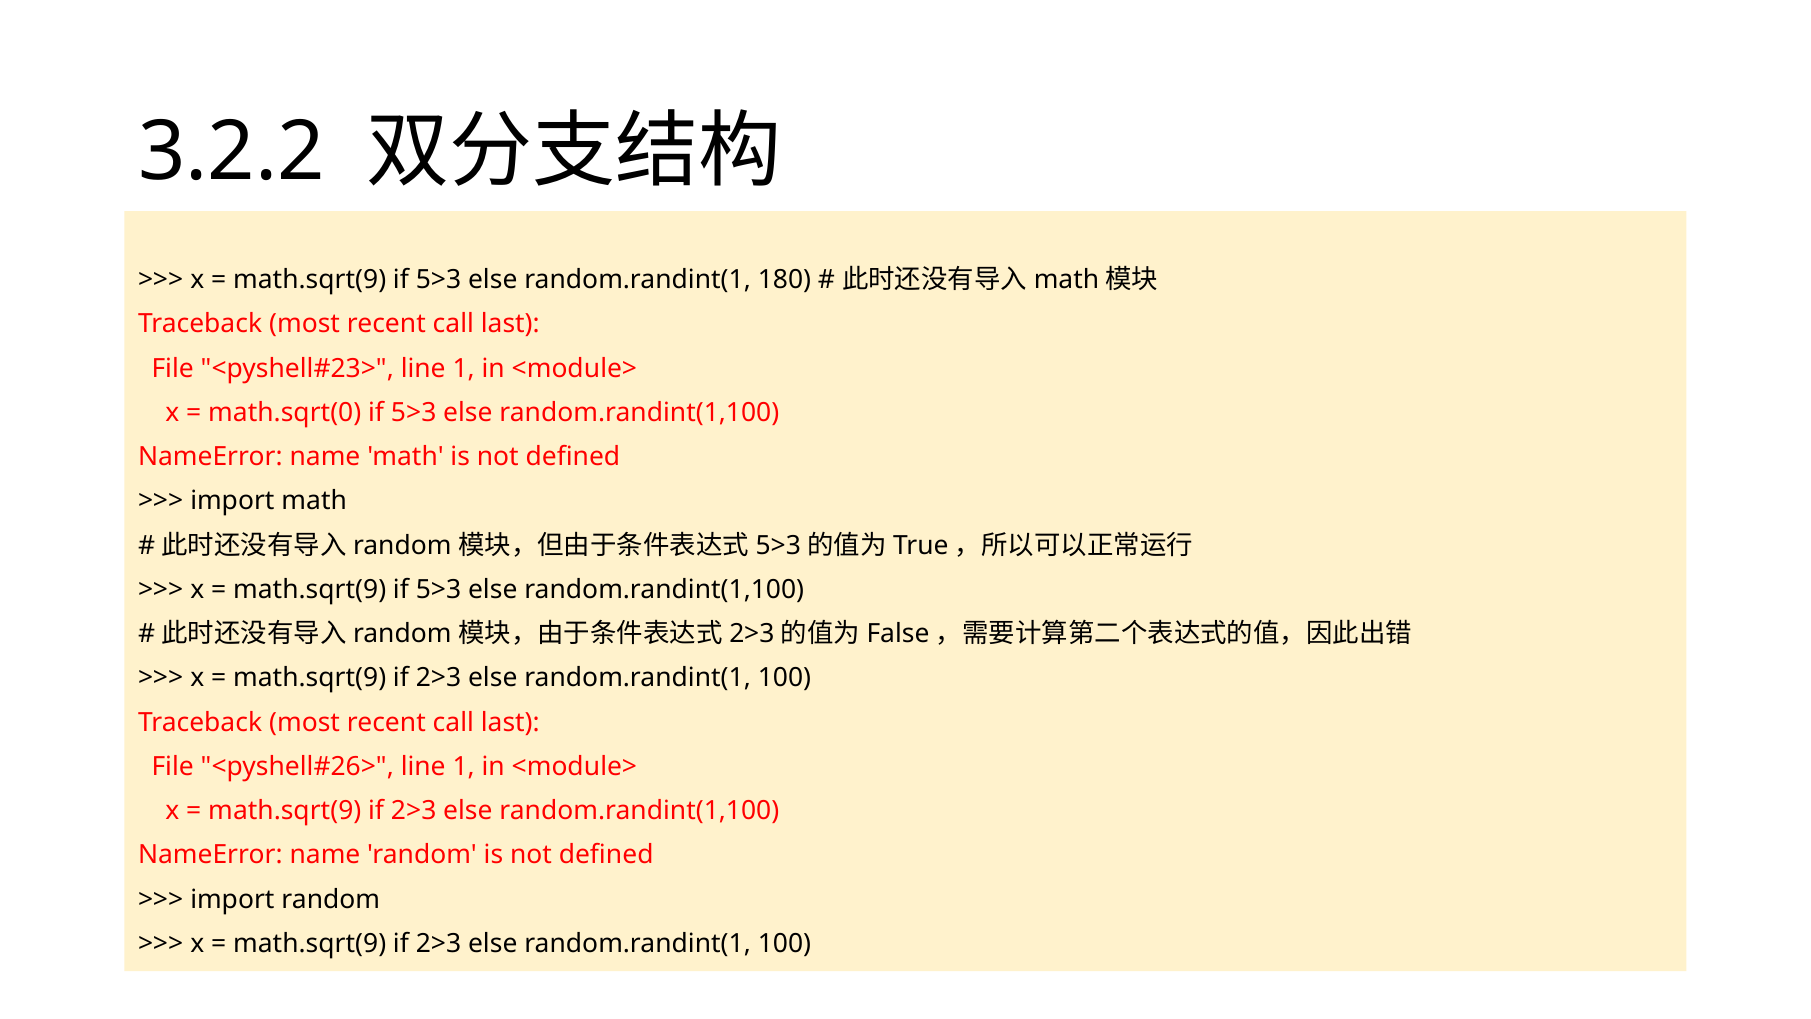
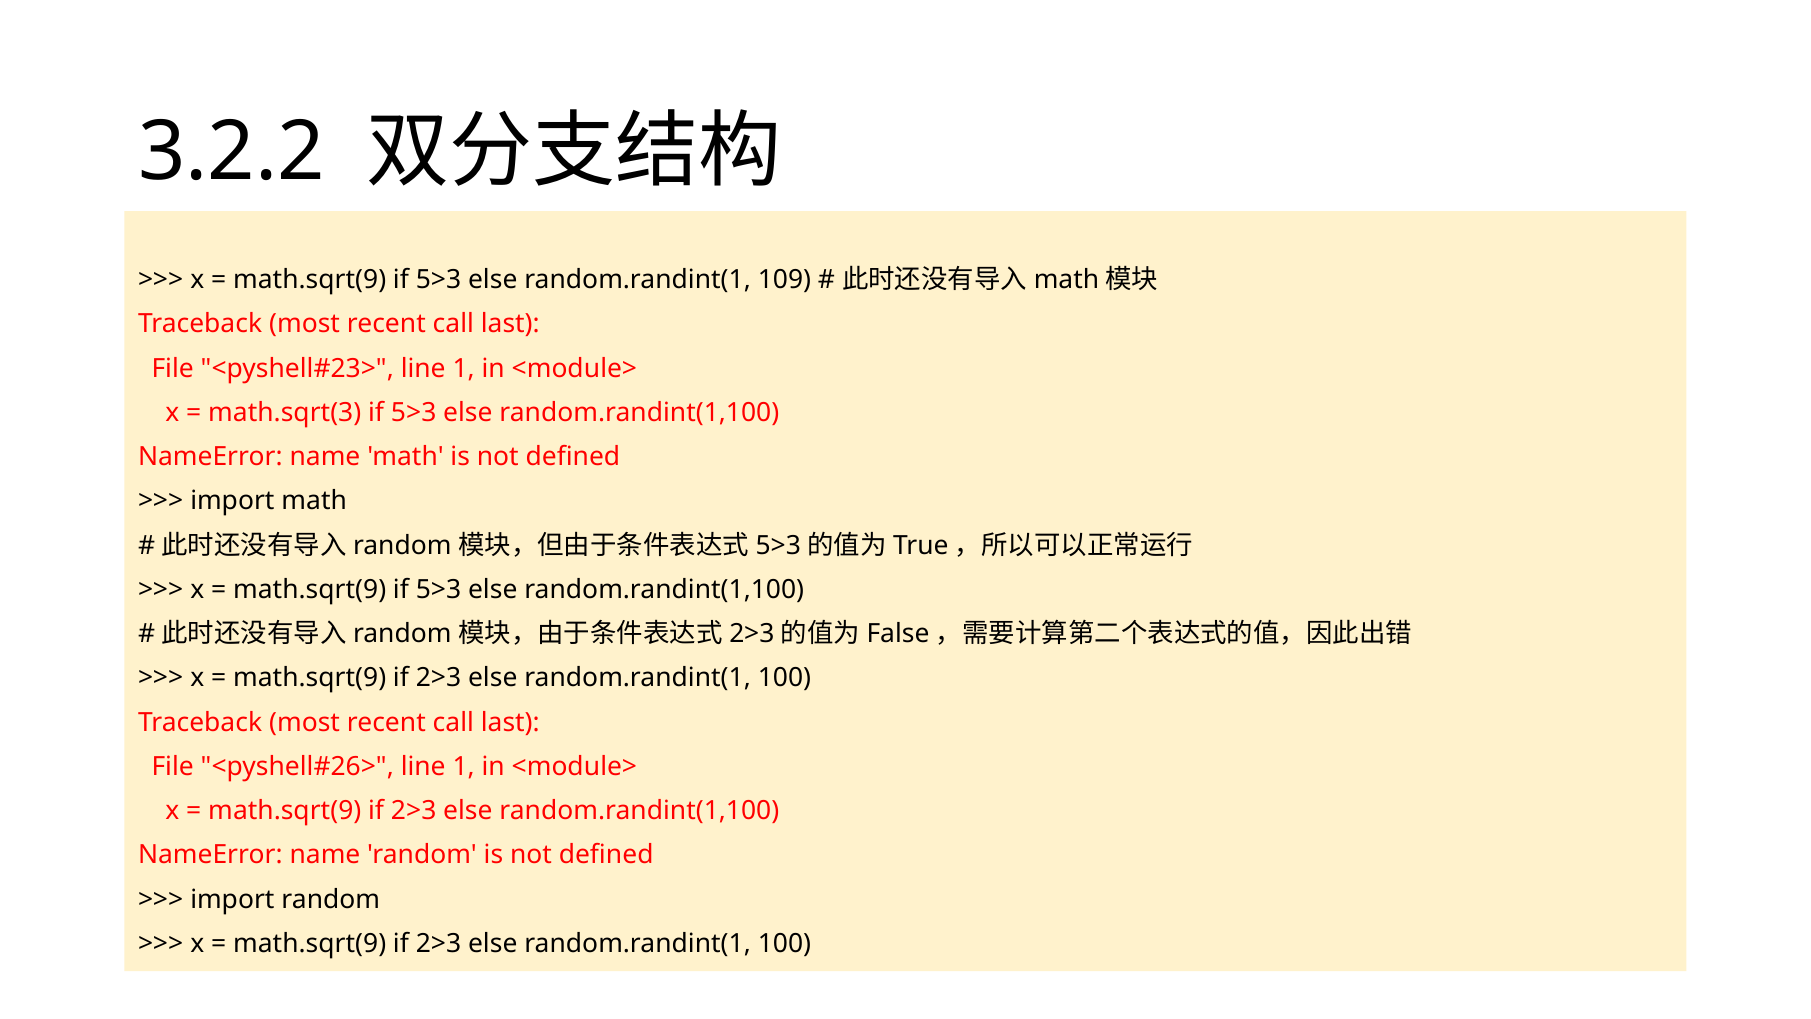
180: 180 -> 109
math.sqrt(0: math.sqrt(0 -> math.sqrt(3
